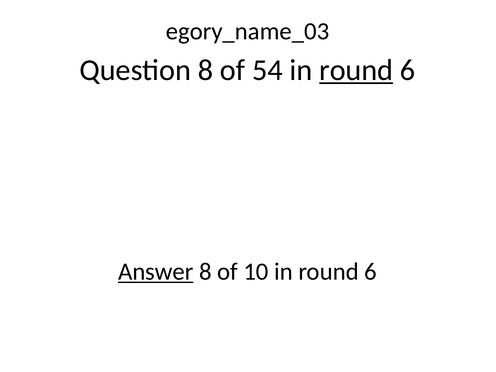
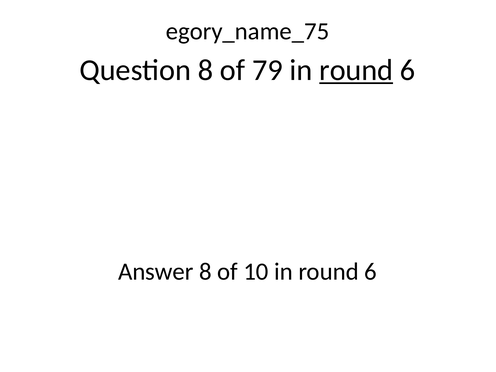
egory_name_03: egory_name_03 -> egory_name_75
54: 54 -> 79
Answer underline: present -> none
